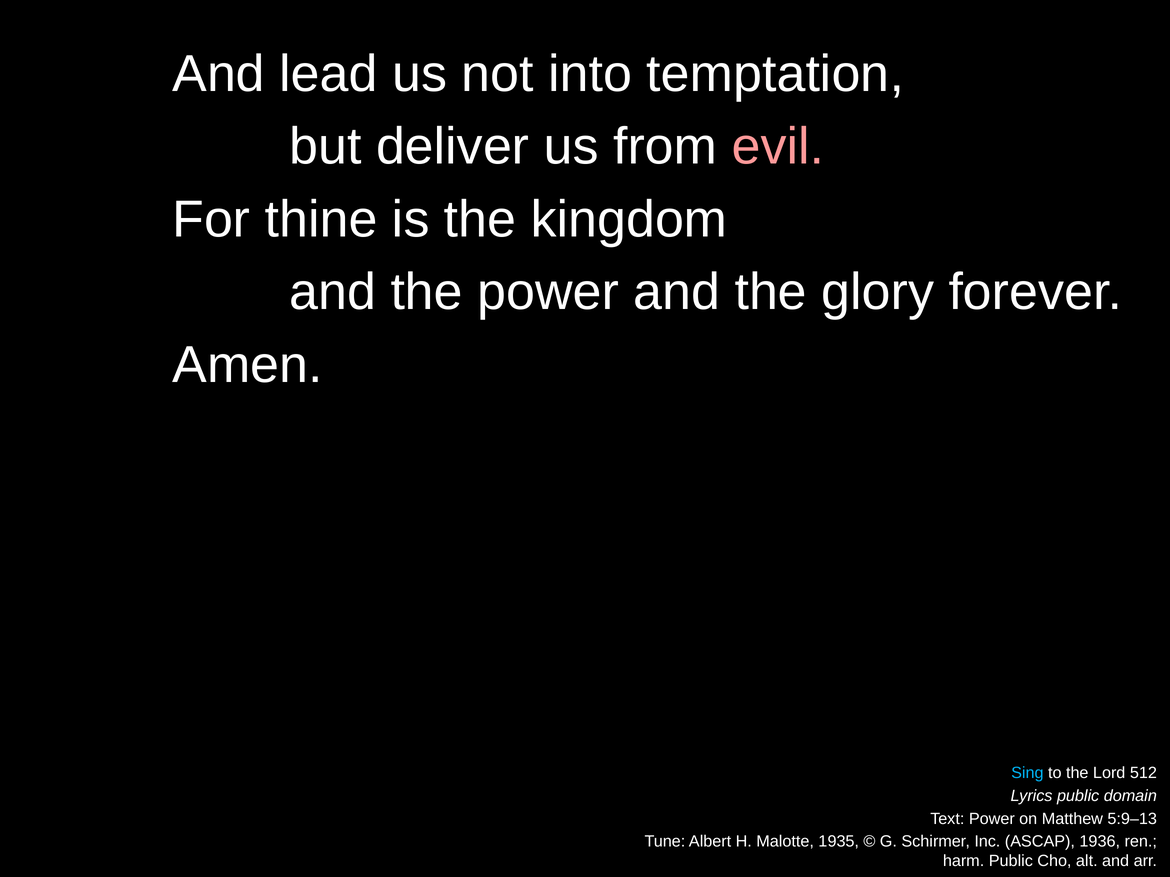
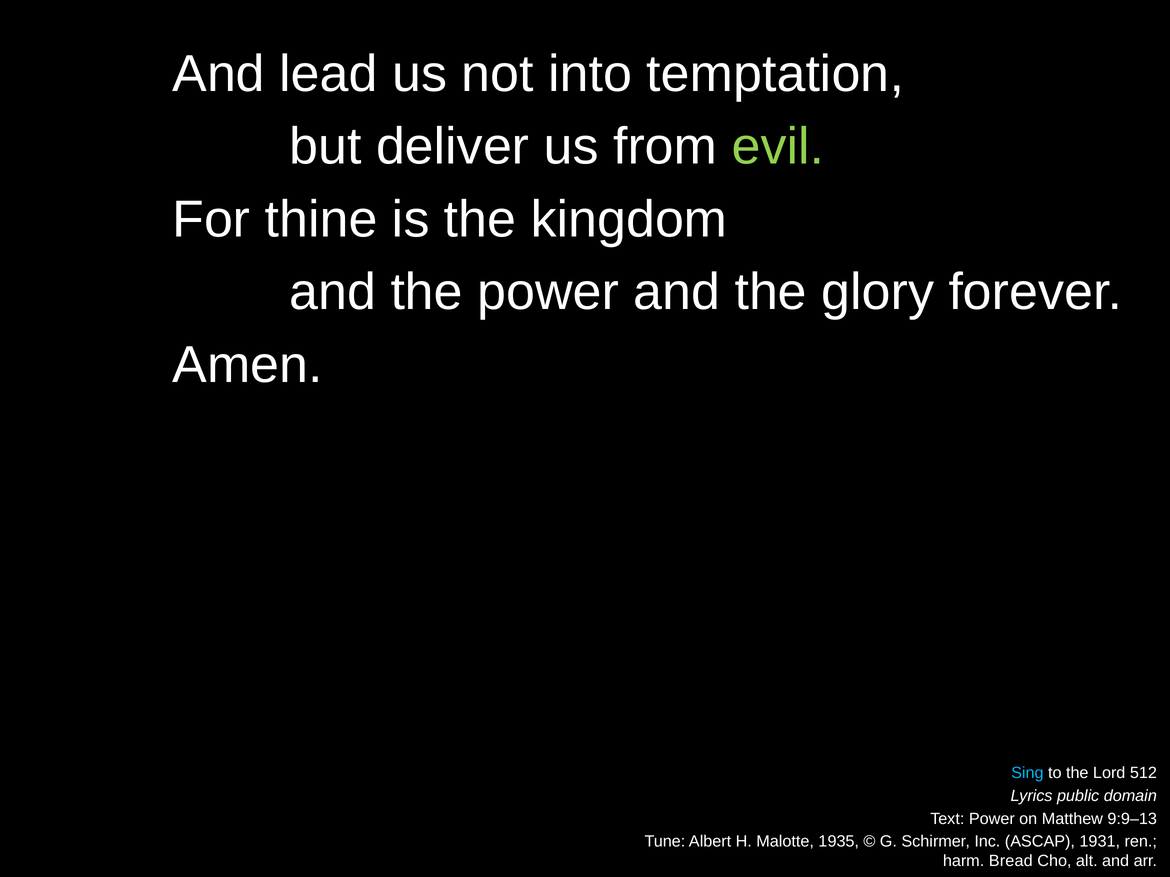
evil colour: pink -> light green
5:9–13: 5:9–13 -> 9:9–13
1936: 1936 -> 1931
harm Public: Public -> Bread
